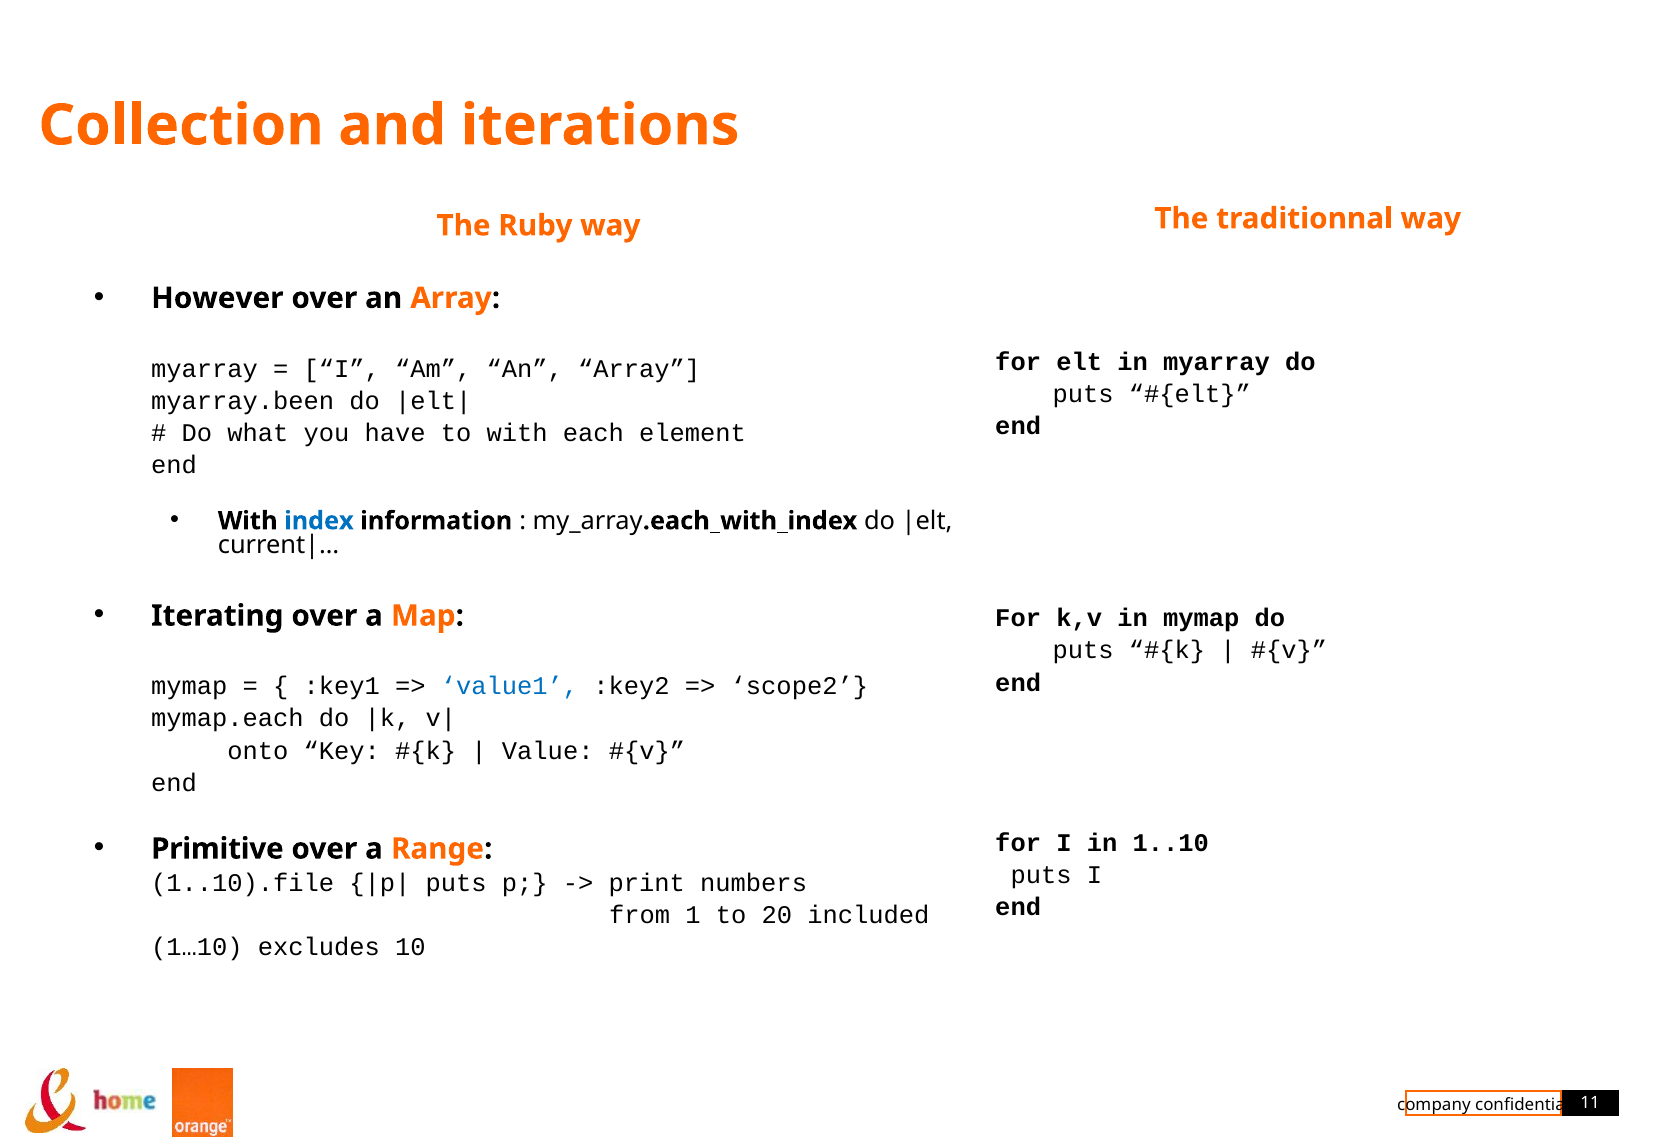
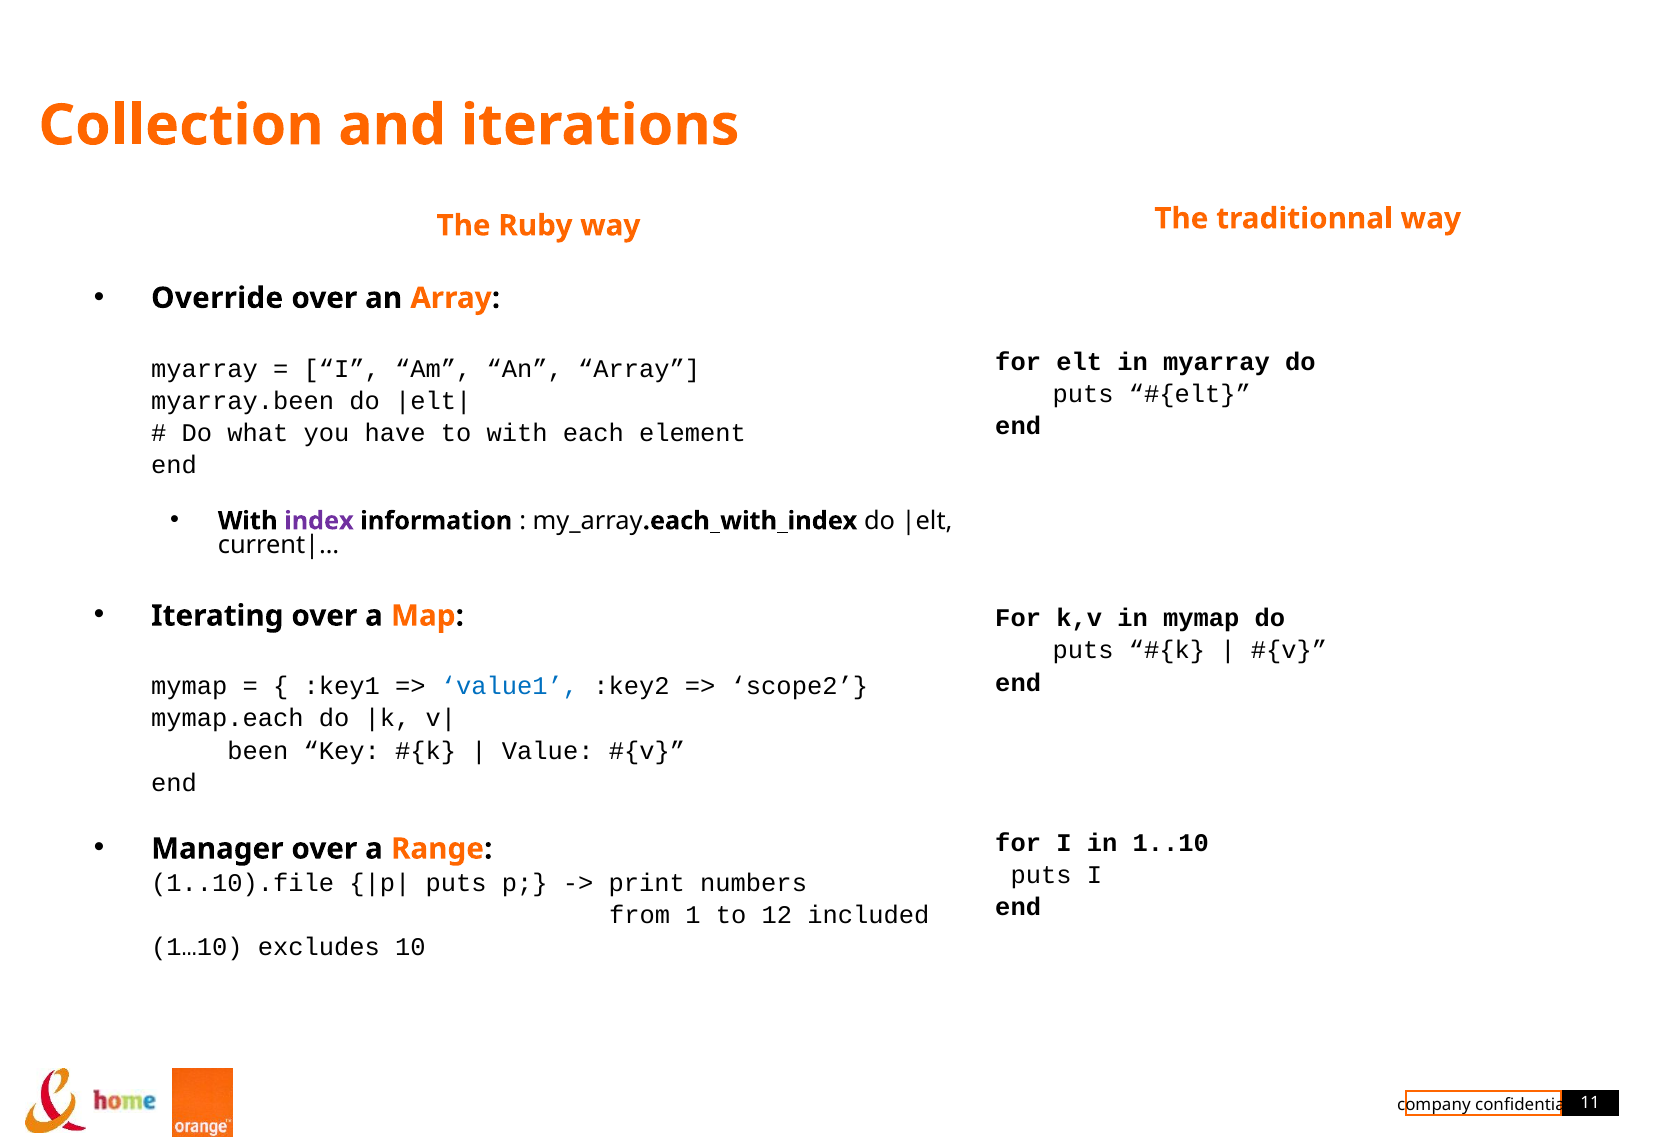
However: However -> Override
index colour: blue -> purple
onto: onto -> been
Primitive: Primitive -> Manager
20: 20 -> 12
